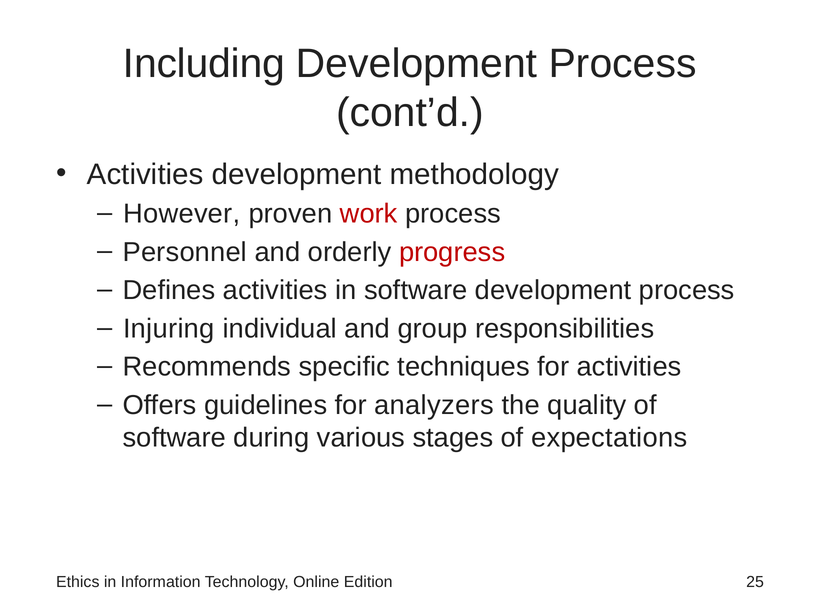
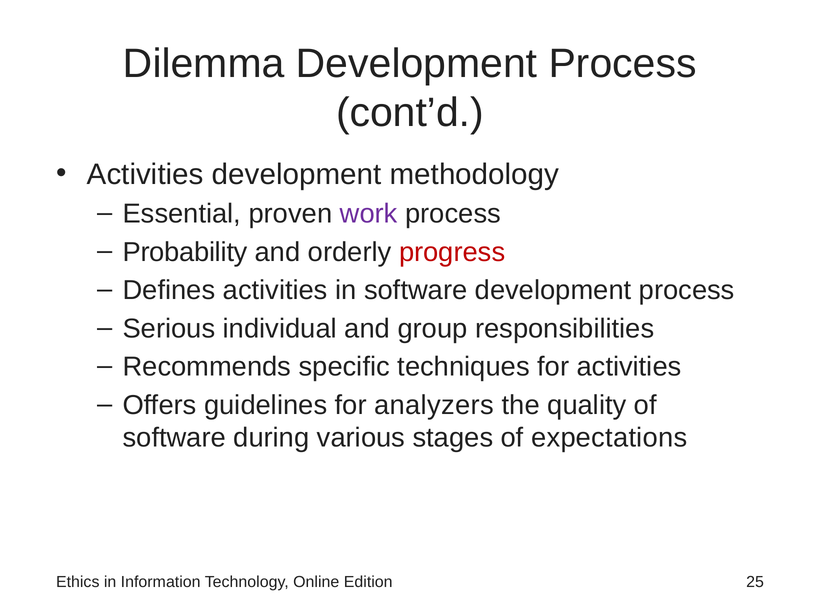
Including: Including -> Dilemma
However: However -> Essential
work colour: red -> purple
Personnel: Personnel -> Probability
Injuring: Injuring -> Serious
